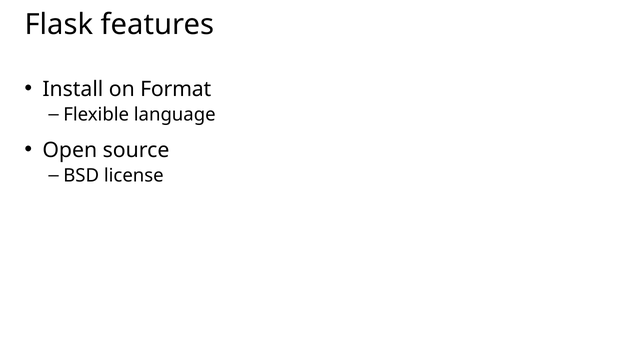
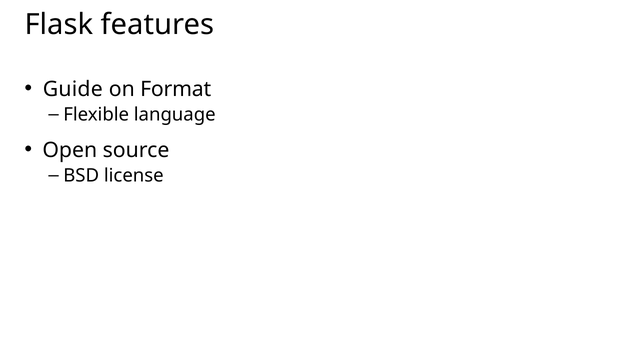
Install: Install -> Guide
